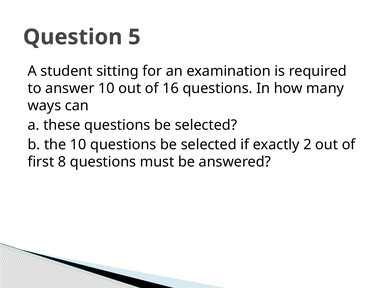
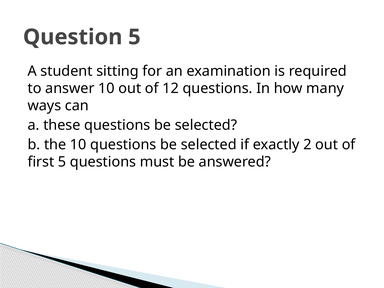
16: 16 -> 12
first 8: 8 -> 5
